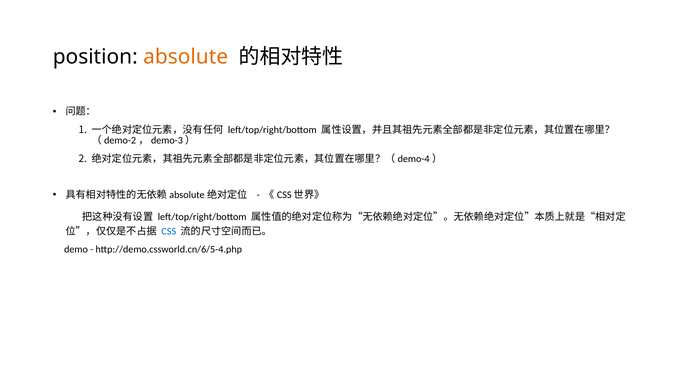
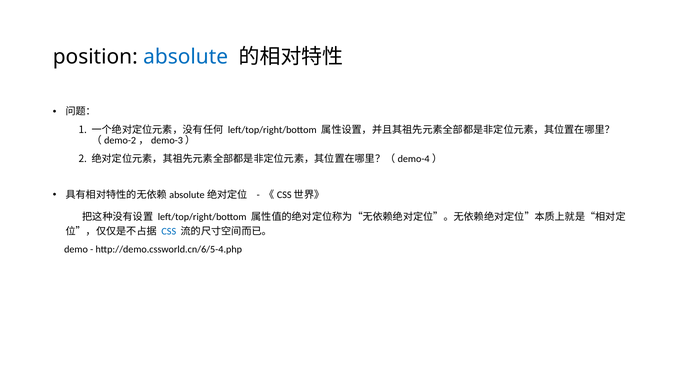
absolute colour: orange -> blue
